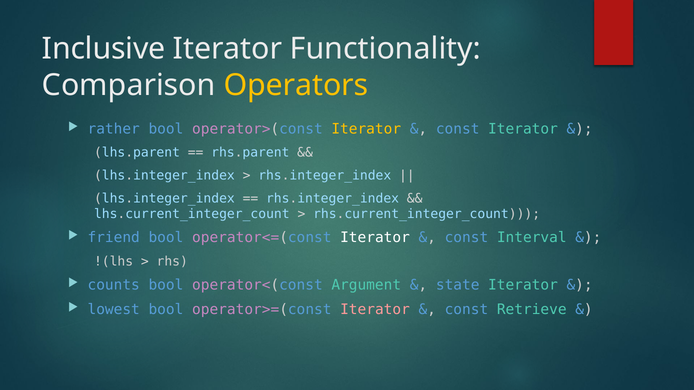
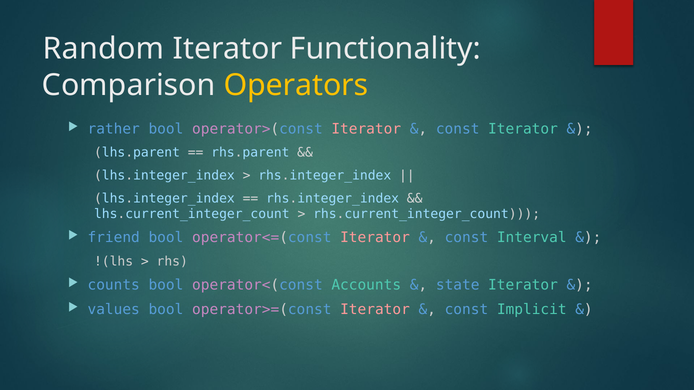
Inclusive: Inclusive -> Random
Iterator at (366, 129) colour: yellow -> pink
Iterator at (375, 238) colour: white -> pink
Argument: Argument -> Accounts
lowest: lowest -> values
Retrieve: Retrieve -> Implicit
